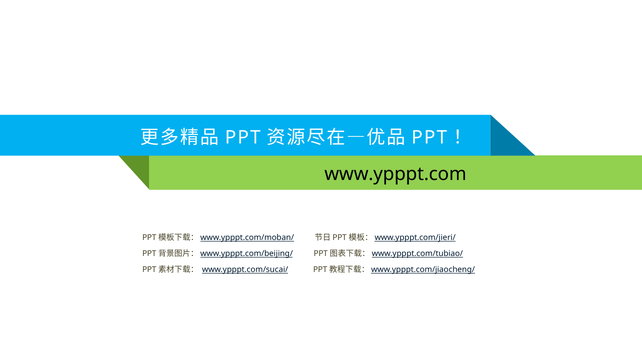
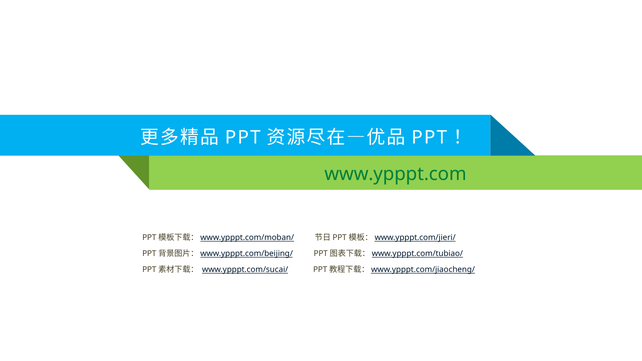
www.ypppt.com colour: black -> green
